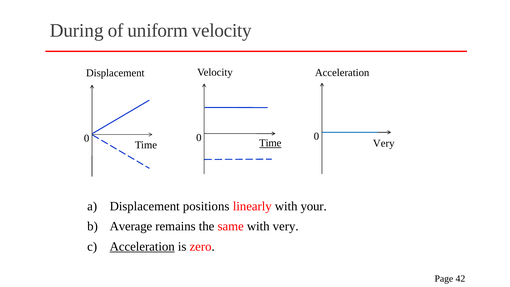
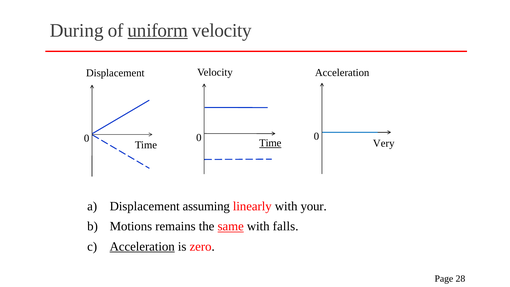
uniform underline: none -> present
positions: positions -> assuming
Average: Average -> Motions
same underline: none -> present
with very: very -> falls
42: 42 -> 28
